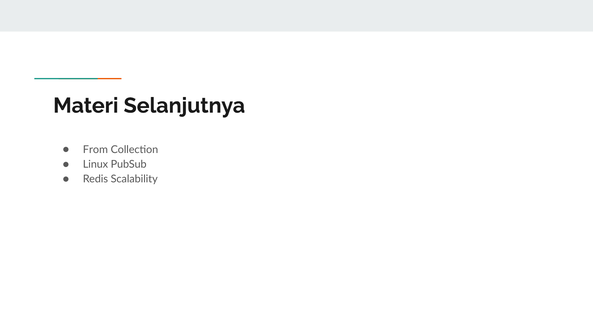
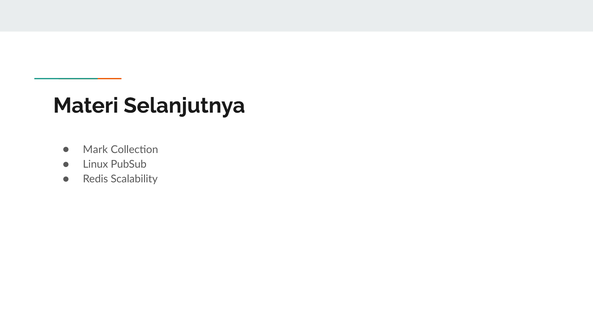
From: From -> Mark
